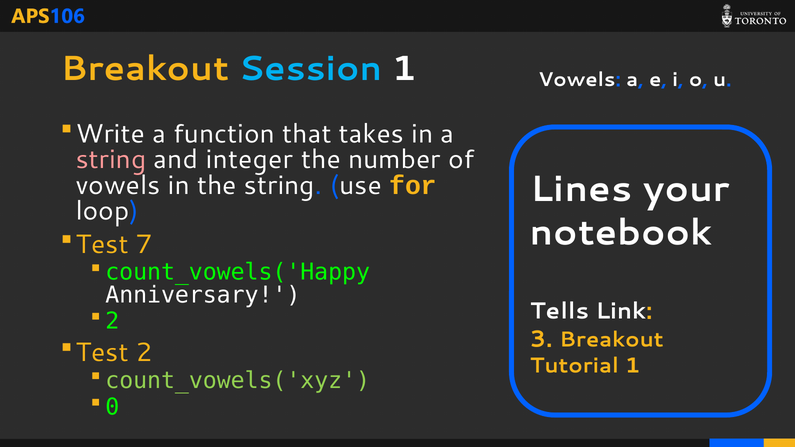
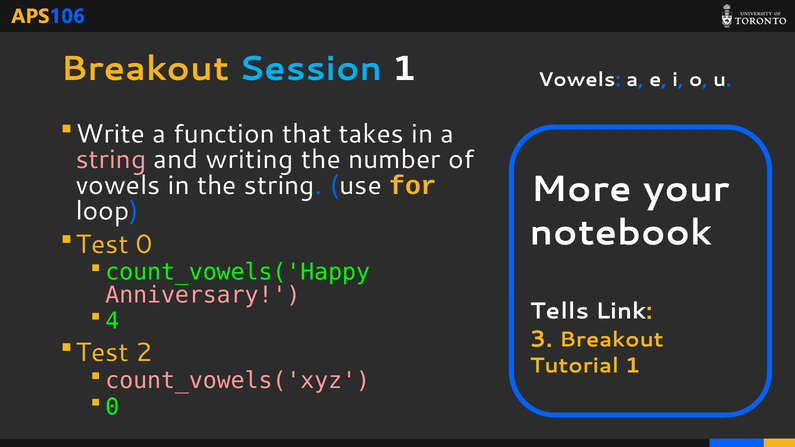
integer: integer -> writing
Lines: Lines -> More
Test 7: 7 -> 0
Anniversary colour: white -> pink
2 at (112, 321): 2 -> 4
count_vowels('xyz colour: light green -> pink
